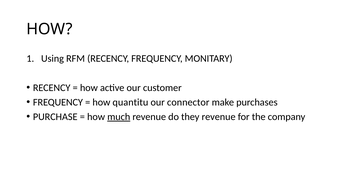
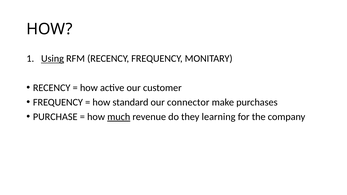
Using underline: none -> present
quantitu: quantitu -> standard
they revenue: revenue -> learning
